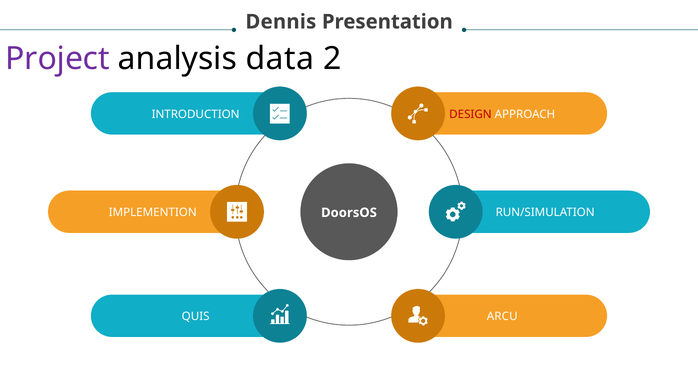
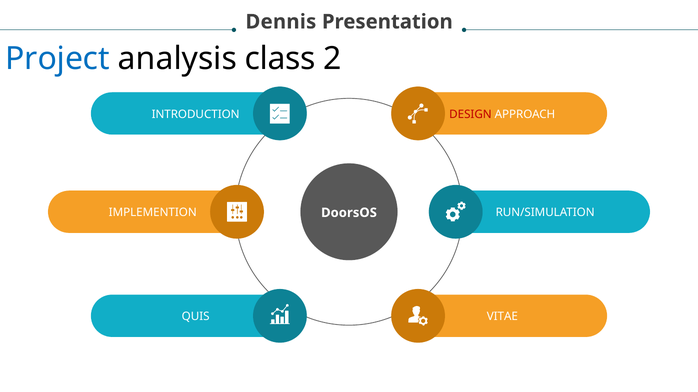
Project colour: purple -> blue
data: data -> class
ARCU: ARCU -> VITAE
